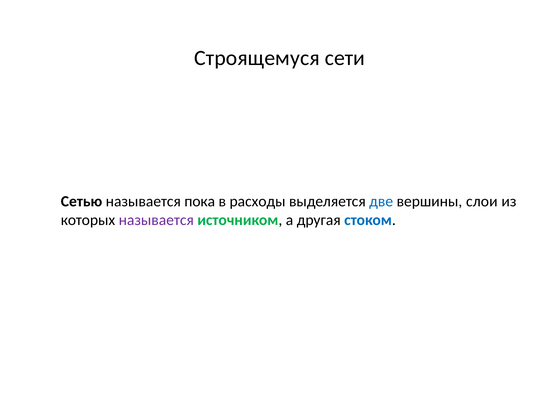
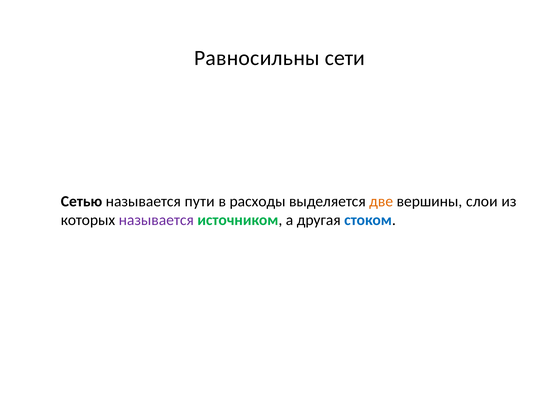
Строящемуся: Строящемуся -> Равносильны
пока: пока -> пути
две colour: blue -> orange
